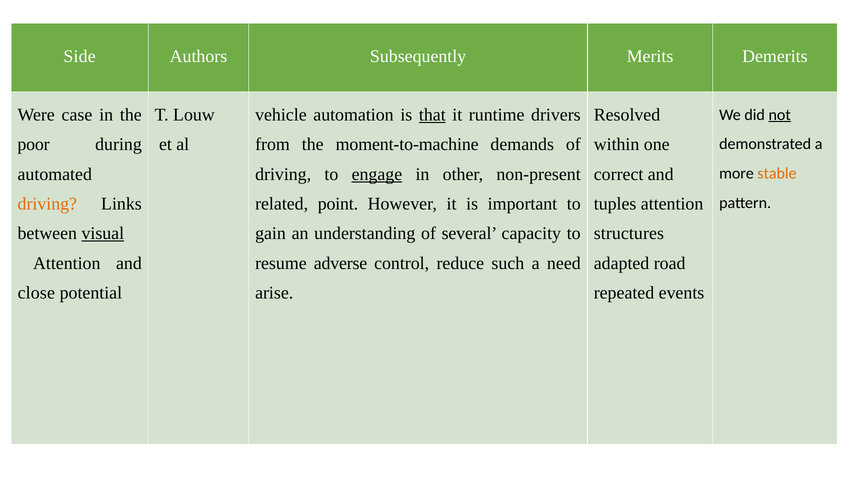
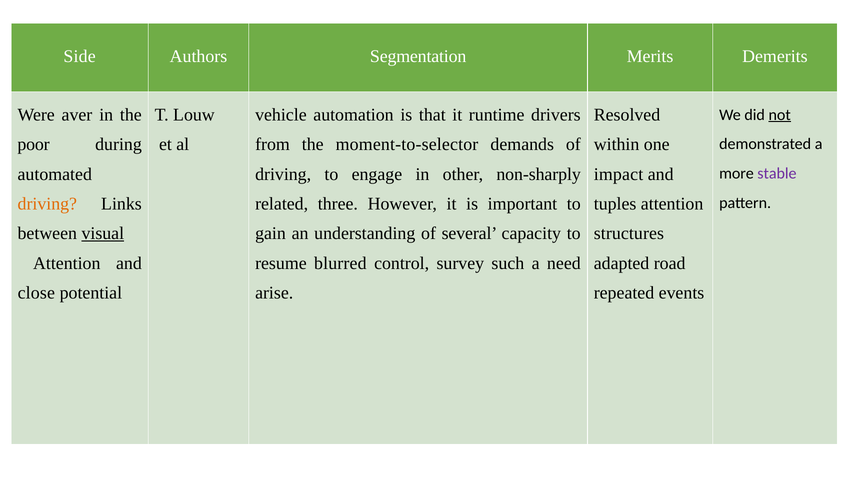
Subsequently: Subsequently -> Segmentation
case: case -> aver
that underline: present -> none
moment-to-machine: moment-to-machine -> moment-to-selector
engage underline: present -> none
non-present: non-present -> non-sharply
correct: correct -> impact
stable colour: orange -> purple
point: point -> three
adverse: adverse -> blurred
reduce: reduce -> survey
